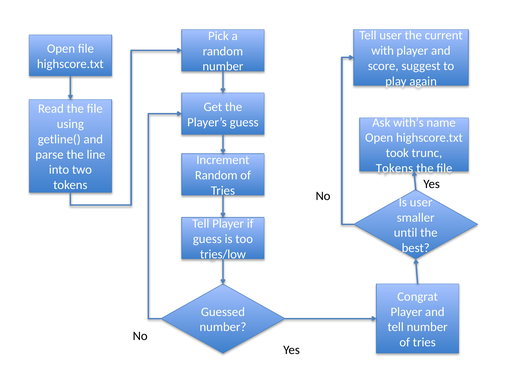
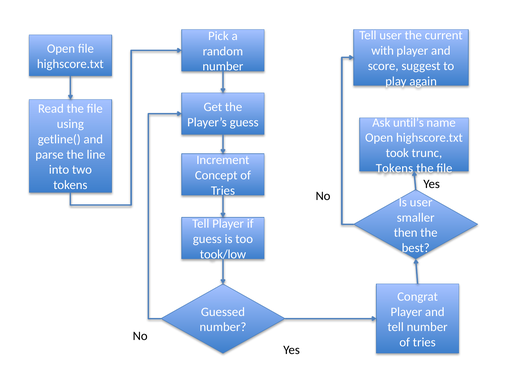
with’s: with’s -> until’s
Random at (216, 175): Random -> Concept
until: until -> then
tries/low: tries/low -> took/low
